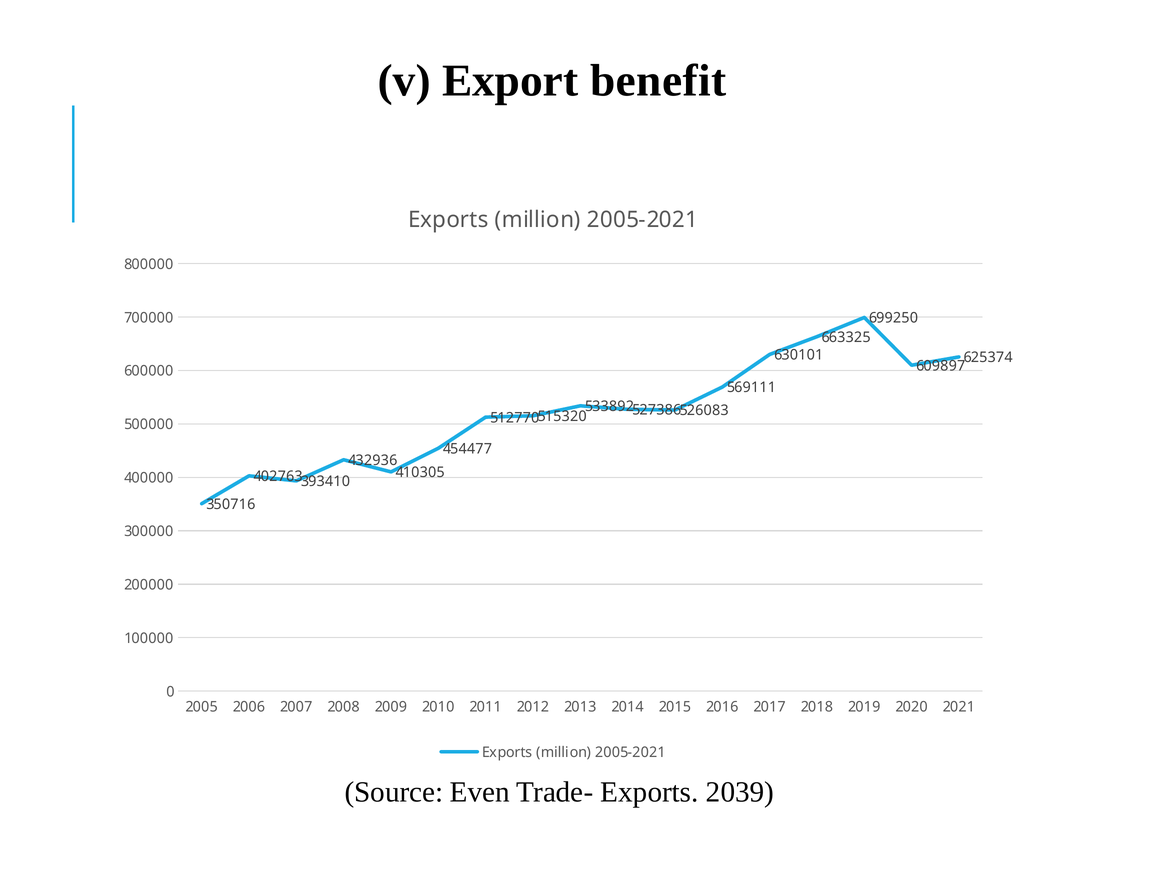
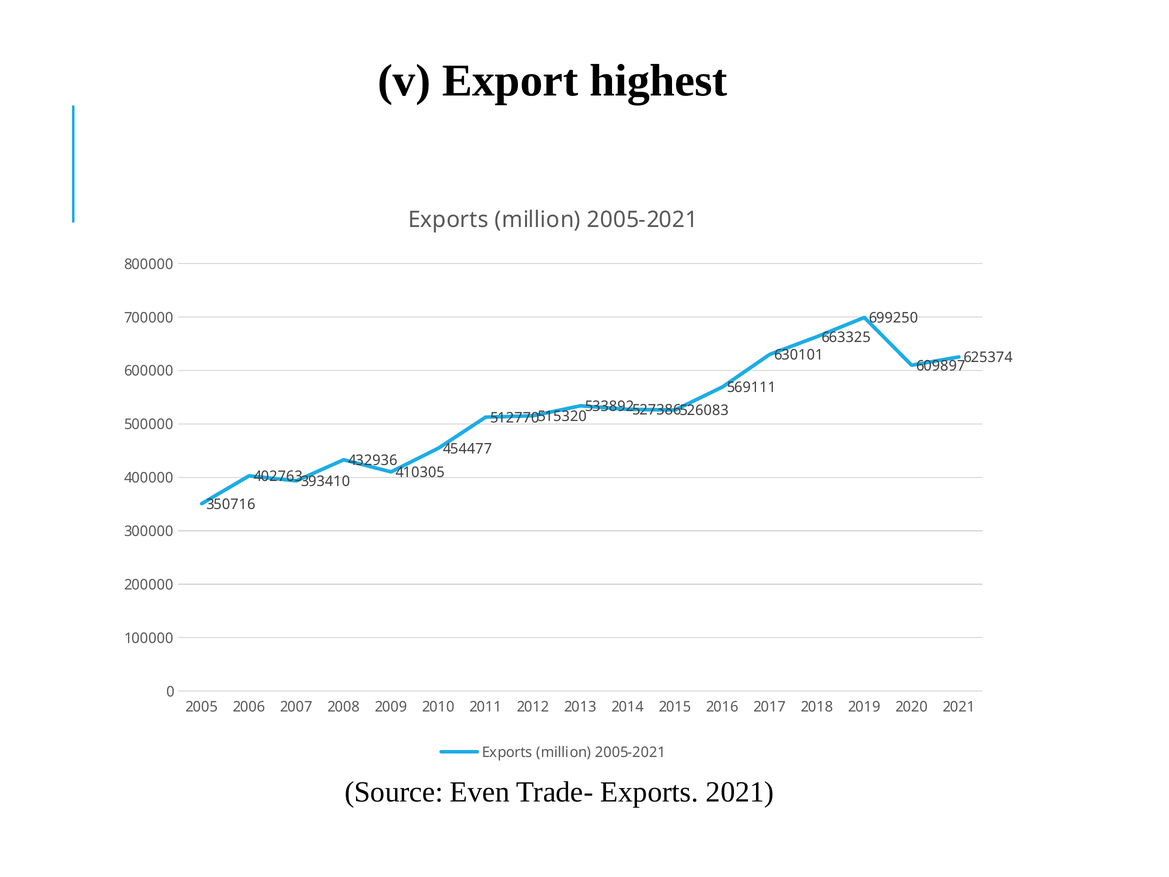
benefit: benefit -> highest
Exports 2039: 2039 -> 2021
